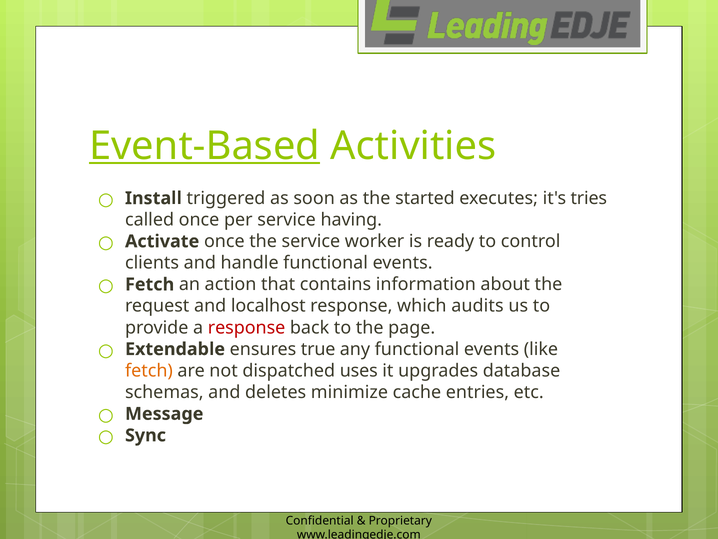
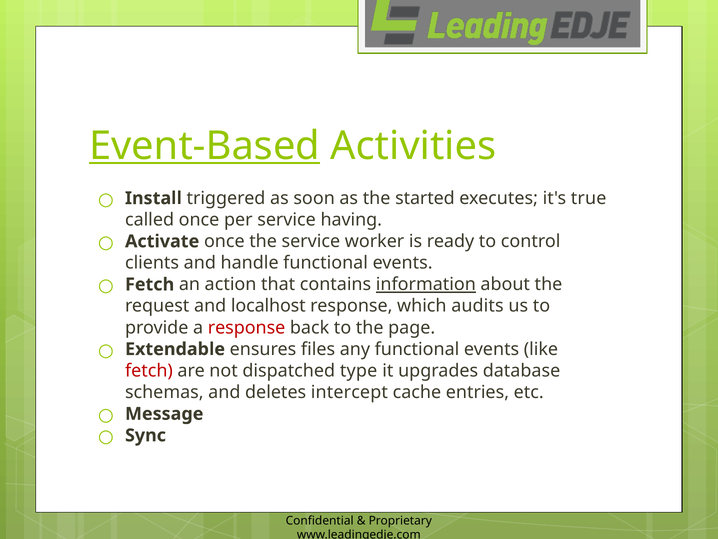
tries: tries -> true
information underline: none -> present
true: true -> files
fetch at (149, 370) colour: orange -> red
uses: uses -> type
minimize: minimize -> intercept
